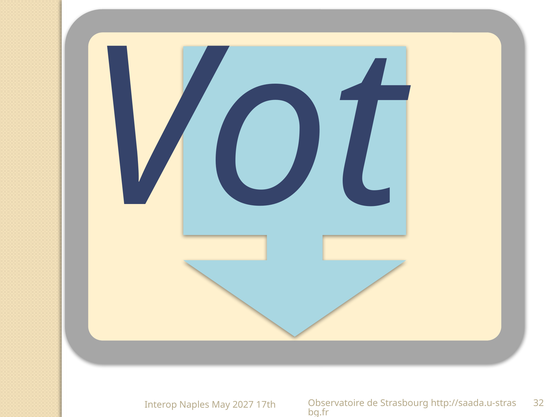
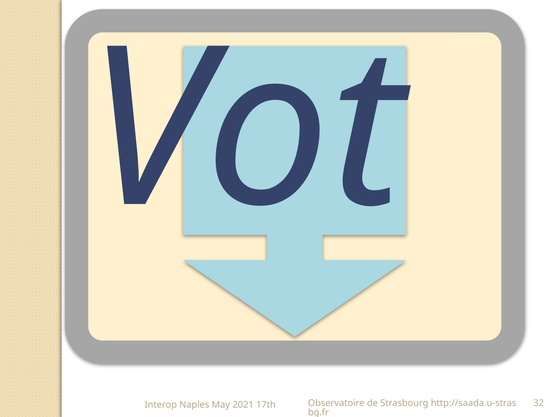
2027: 2027 -> 2021
